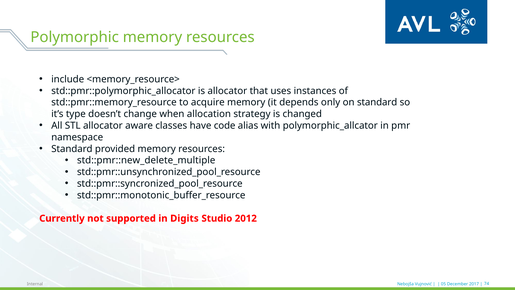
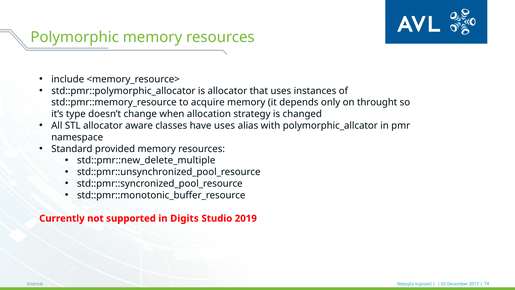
on standard: standard -> throught
have code: code -> uses
2012: 2012 -> 2019
